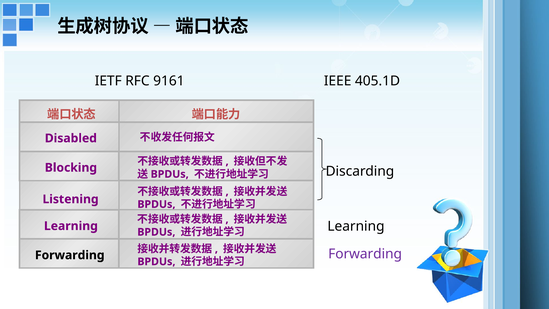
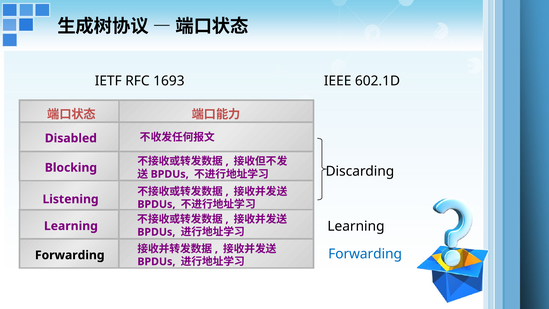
9161: 9161 -> 1693
405.1D: 405.1D -> 602.1D
Forwarding at (365, 254) colour: purple -> blue
